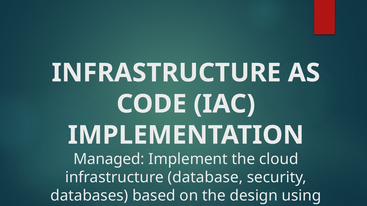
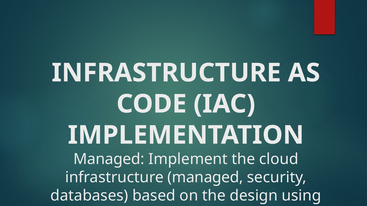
infrastructure database: database -> managed
